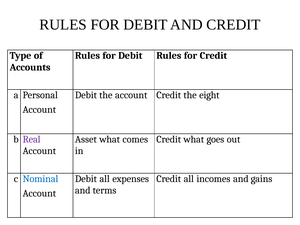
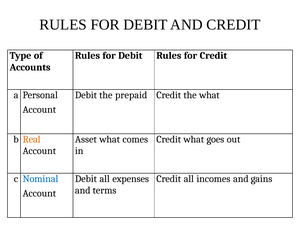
the account: account -> prepaid
the eight: eight -> what
Real colour: purple -> orange
